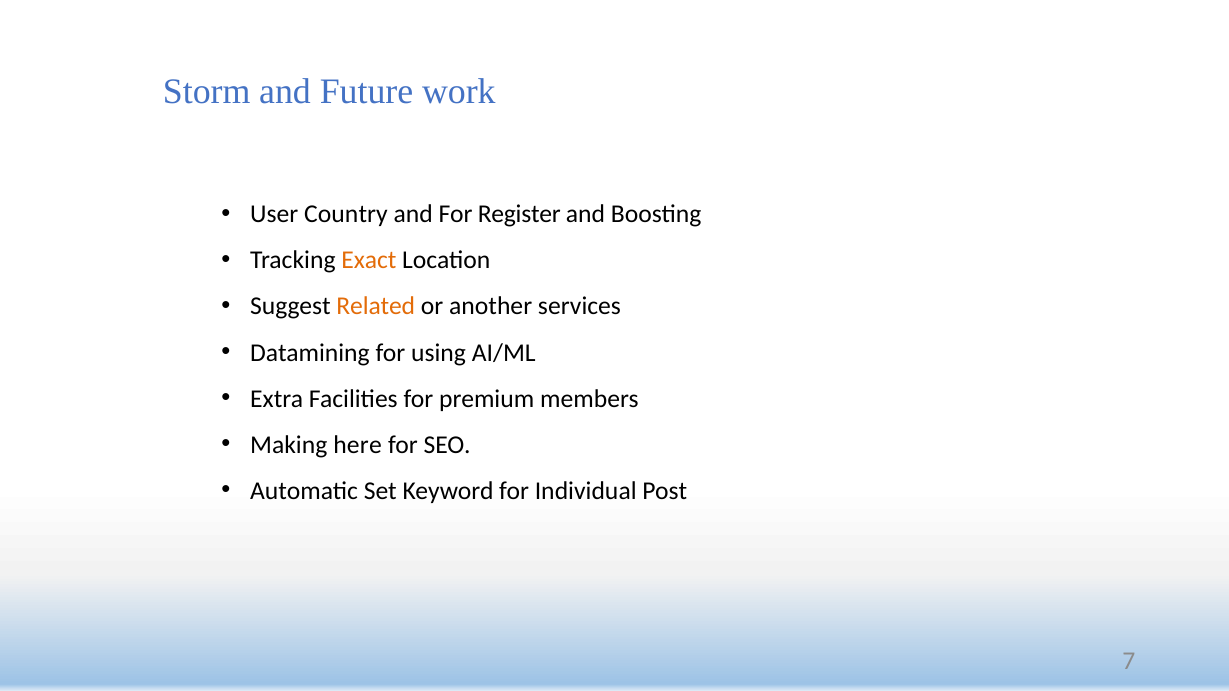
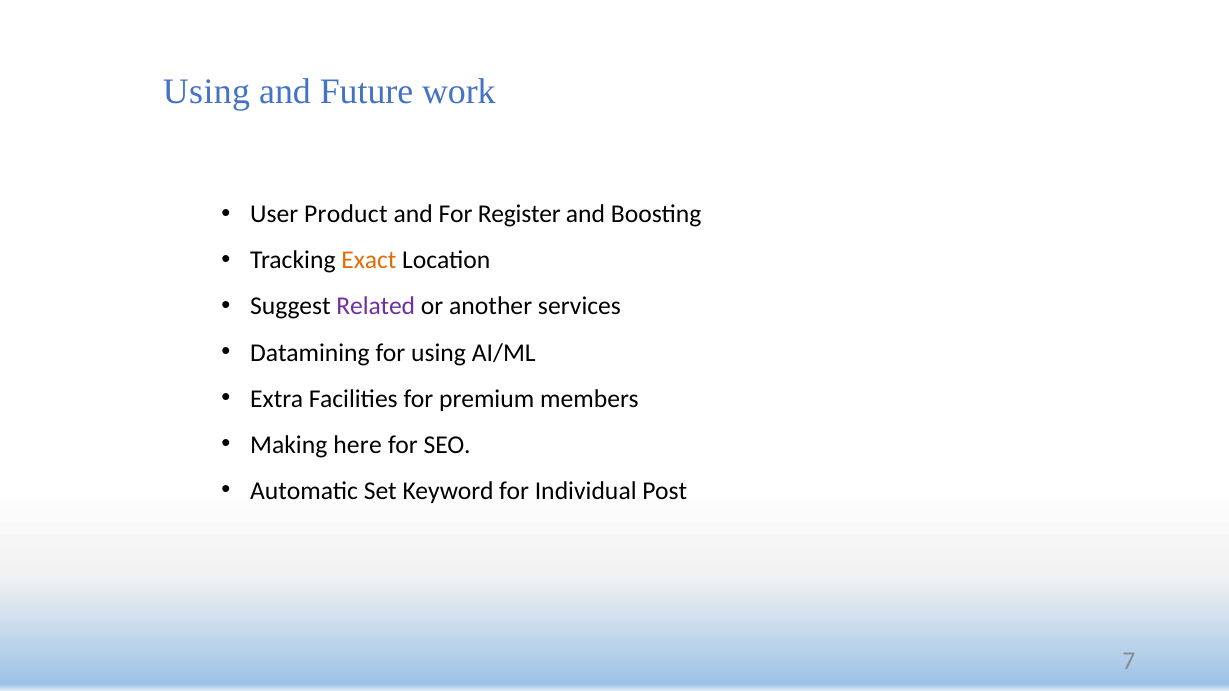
Storm at (207, 92): Storm -> Using
Country: Country -> Product
Related colour: orange -> purple
